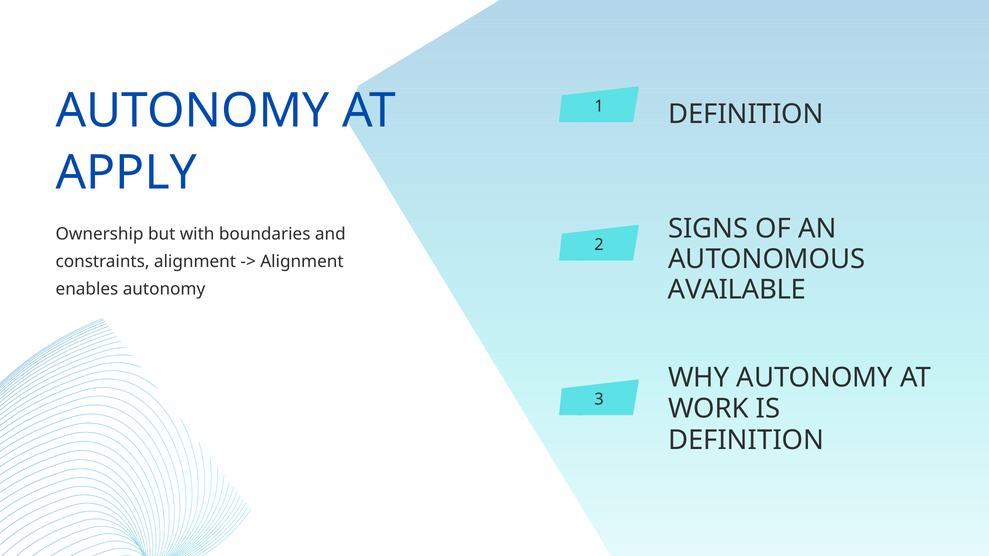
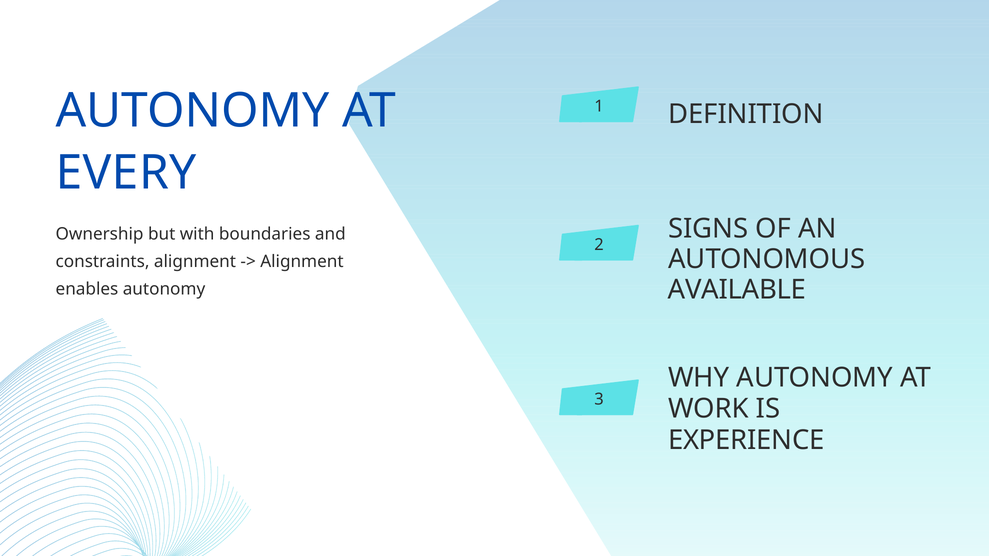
APPLY: APPLY -> EVERY
DEFINITION at (746, 440): DEFINITION -> EXPERIENCE
